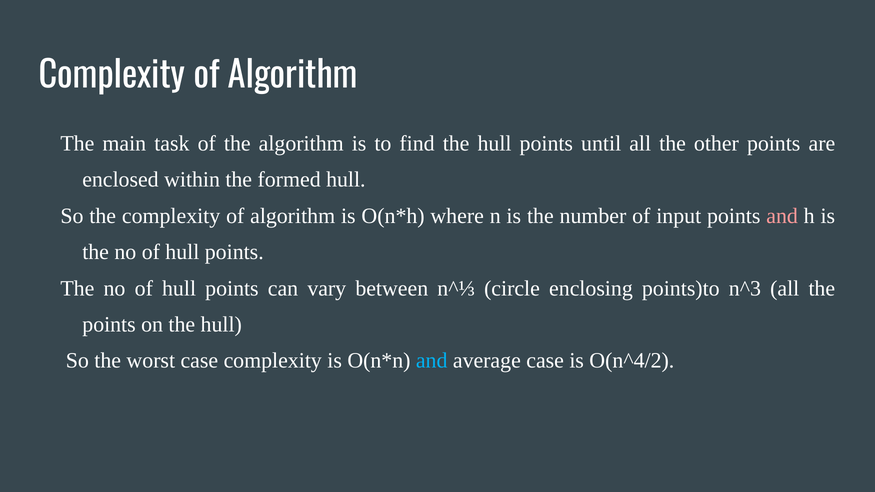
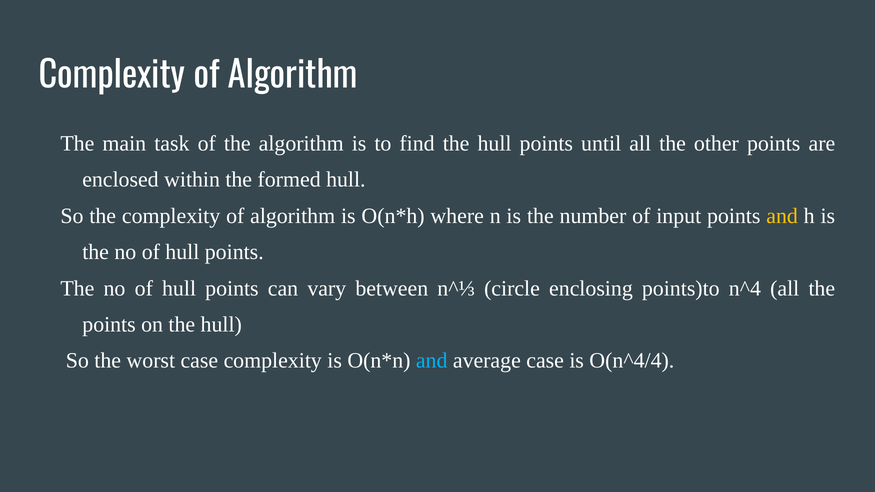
and at (782, 216) colour: pink -> yellow
n^3: n^3 -> n^4
O(n^4/2: O(n^4/2 -> O(n^4/4
